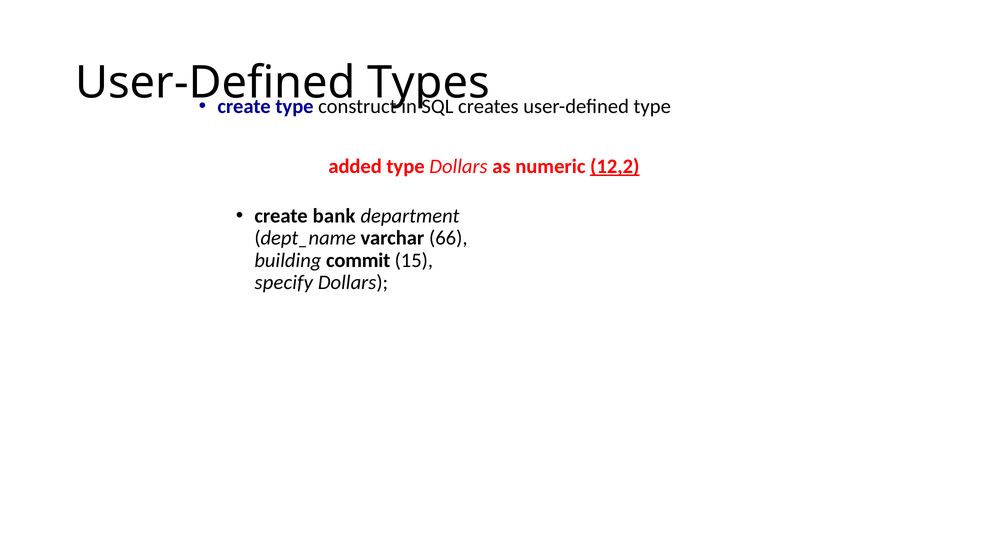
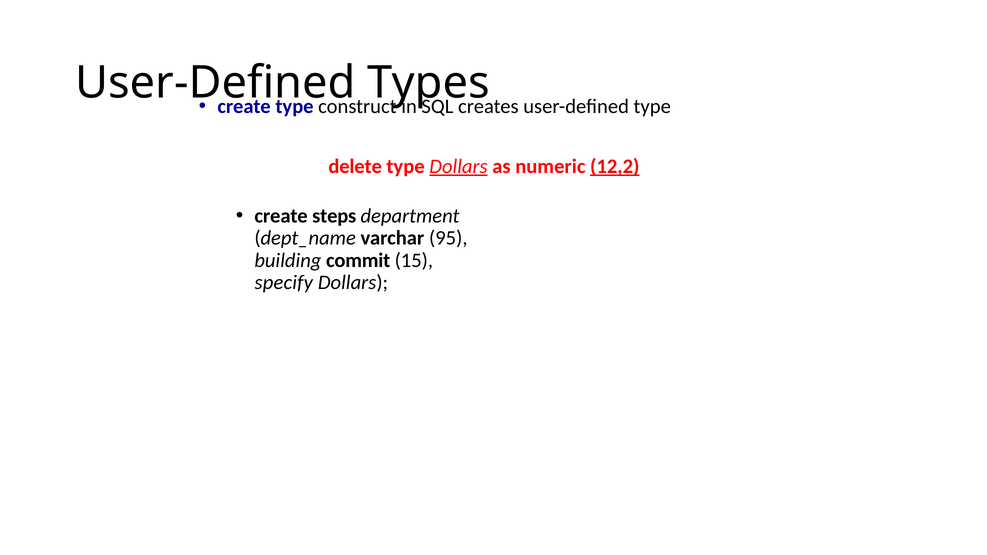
added: added -> delete
Dollars at (458, 166) underline: none -> present
bank: bank -> steps
66: 66 -> 95
